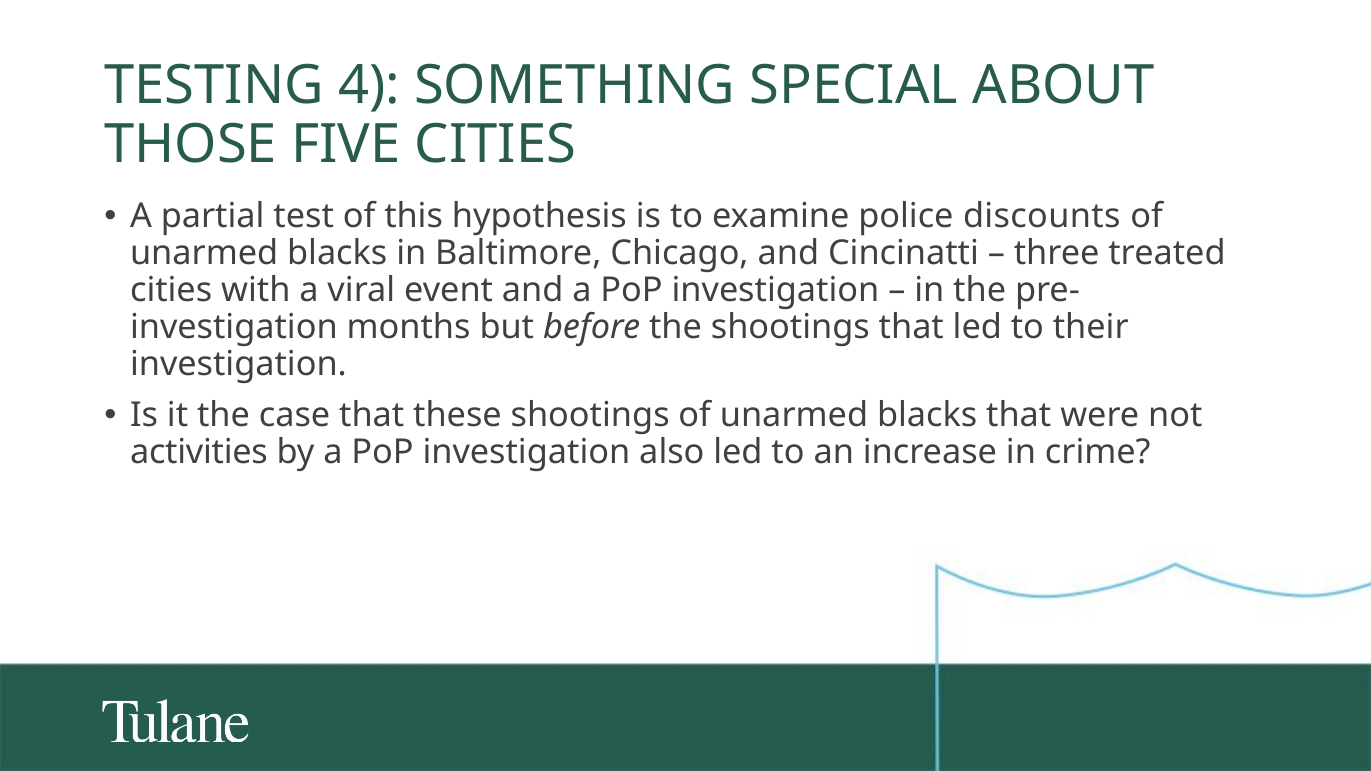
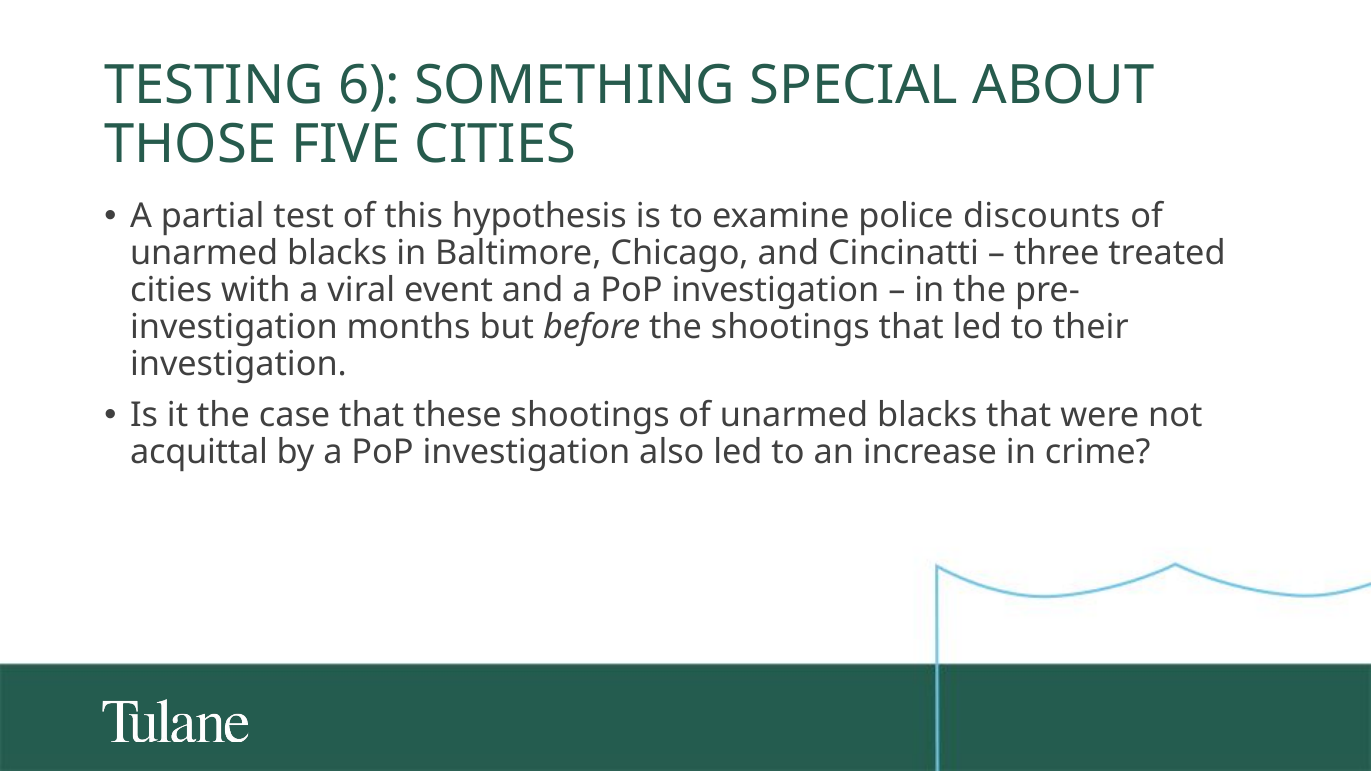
4: 4 -> 6
activities: activities -> acquittal
